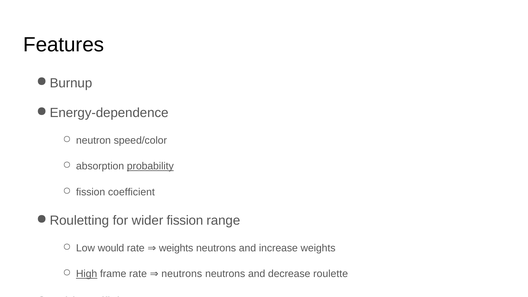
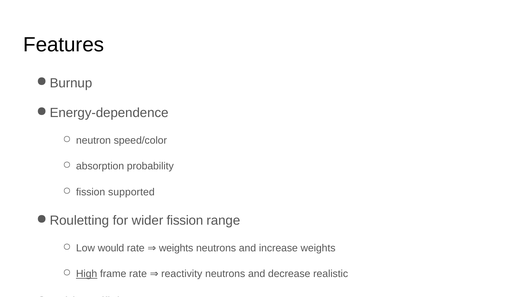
probability underline: present -> none
fission coefficient: coefficient -> supported
rate neutrons: neutrons -> reactivity
roulette: roulette -> realistic
